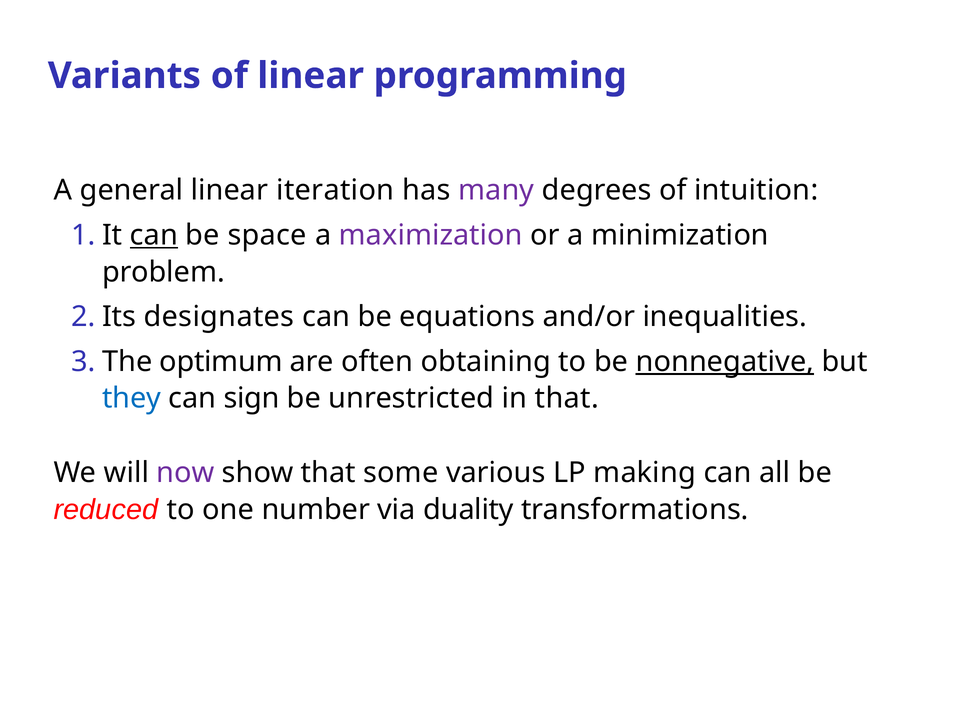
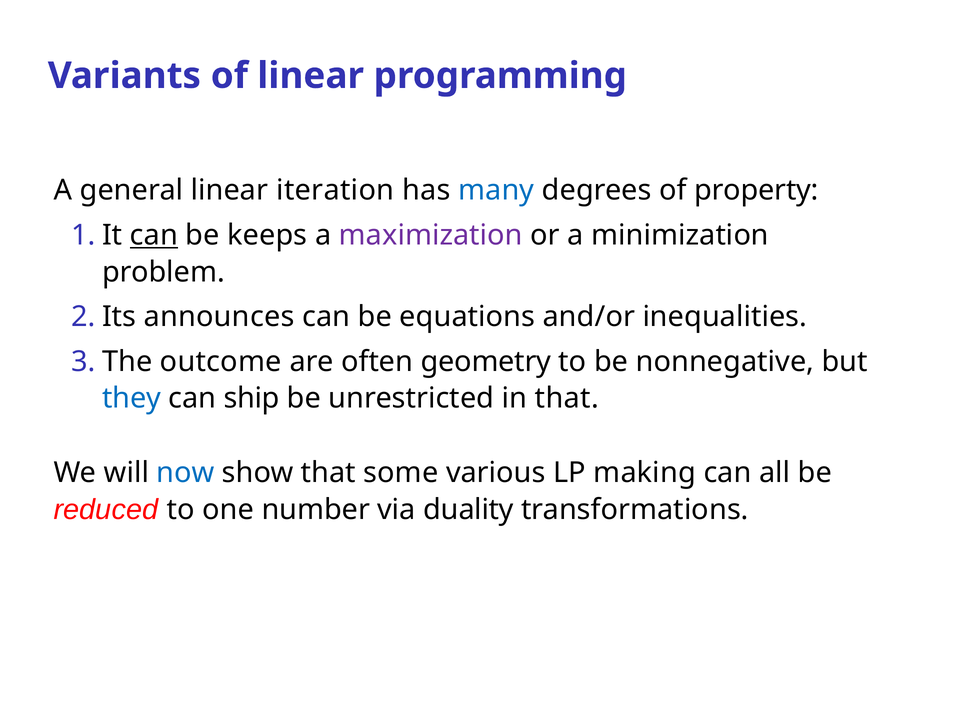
many colour: purple -> blue
intuition: intuition -> property
space: space -> keeps
designates: designates -> announces
optimum: optimum -> outcome
obtaining: obtaining -> geometry
nonnegative underline: present -> none
sign: sign -> ship
now colour: purple -> blue
